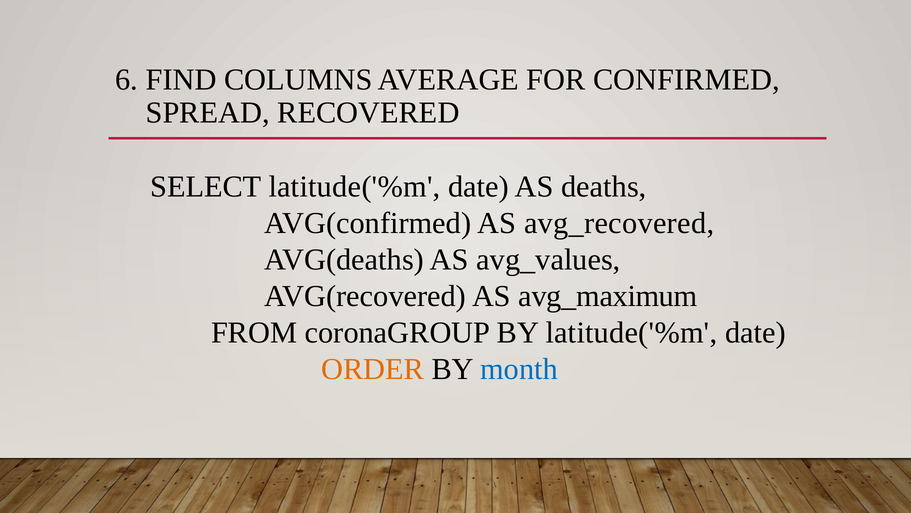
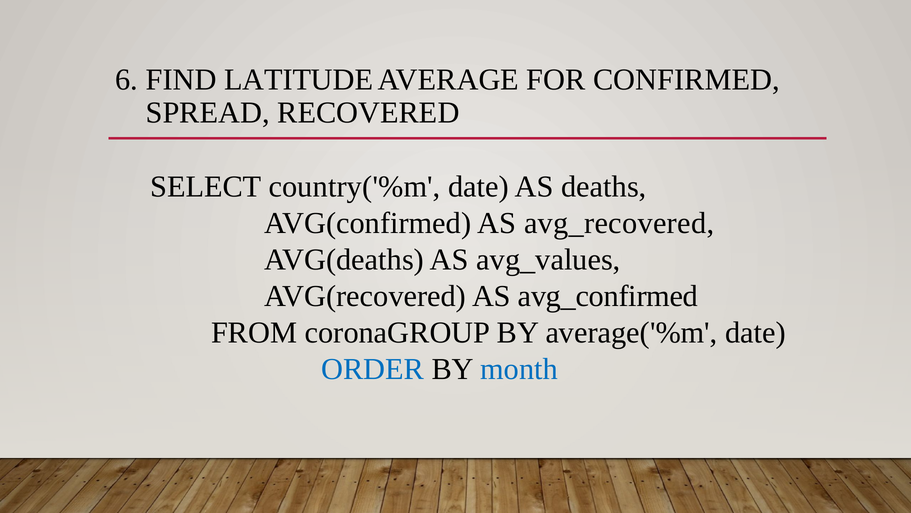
COLUMNS: COLUMNS -> LATITUDE
SELECT latitude('%m: latitude('%m -> country('%m
avg_maximum: avg_maximum -> avg_confirmed
BY latitude('%m: latitude('%m -> average('%m
ORDER colour: orange -> blue
